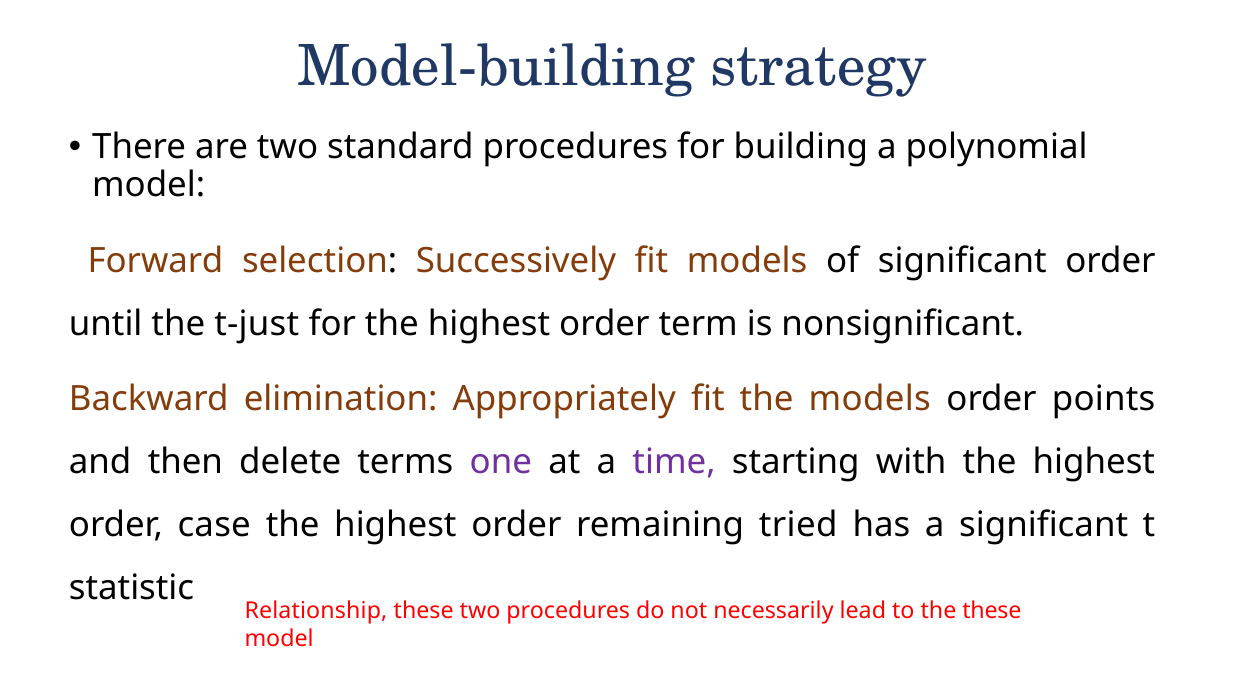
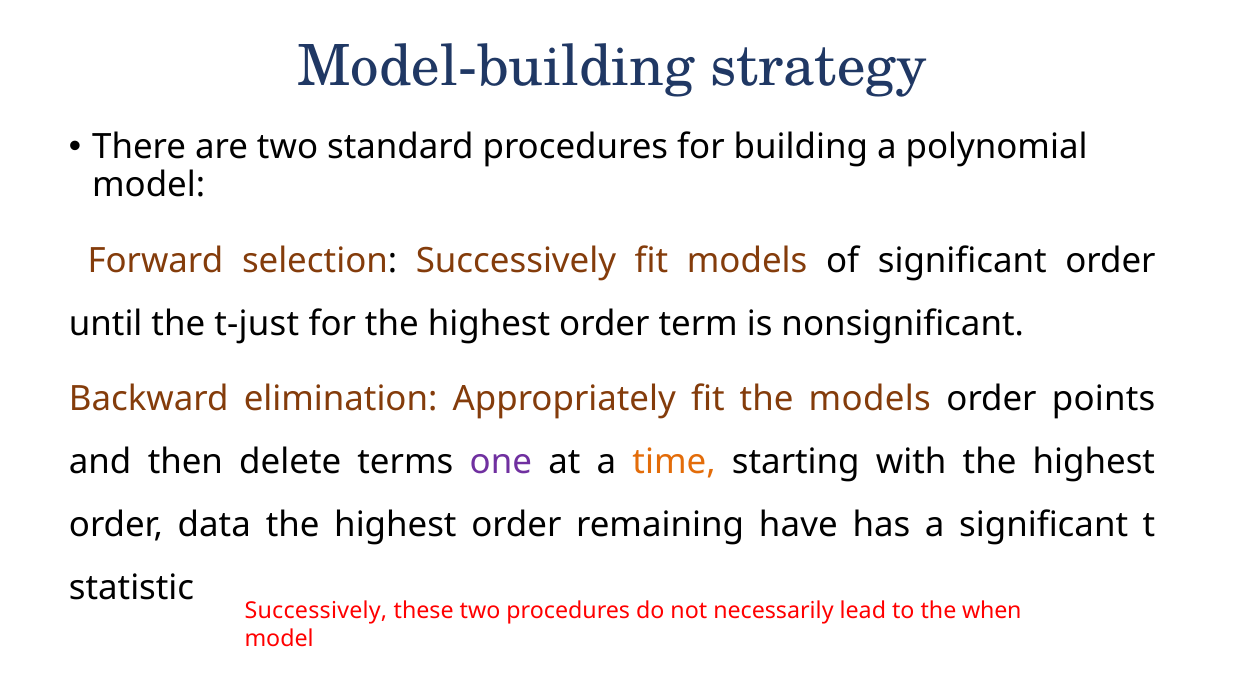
time colour: purple -> orange
case: case -> data
tried: tried -> have
Relationship at (316, 610): Relationship -> Successively
the these: these -> when
